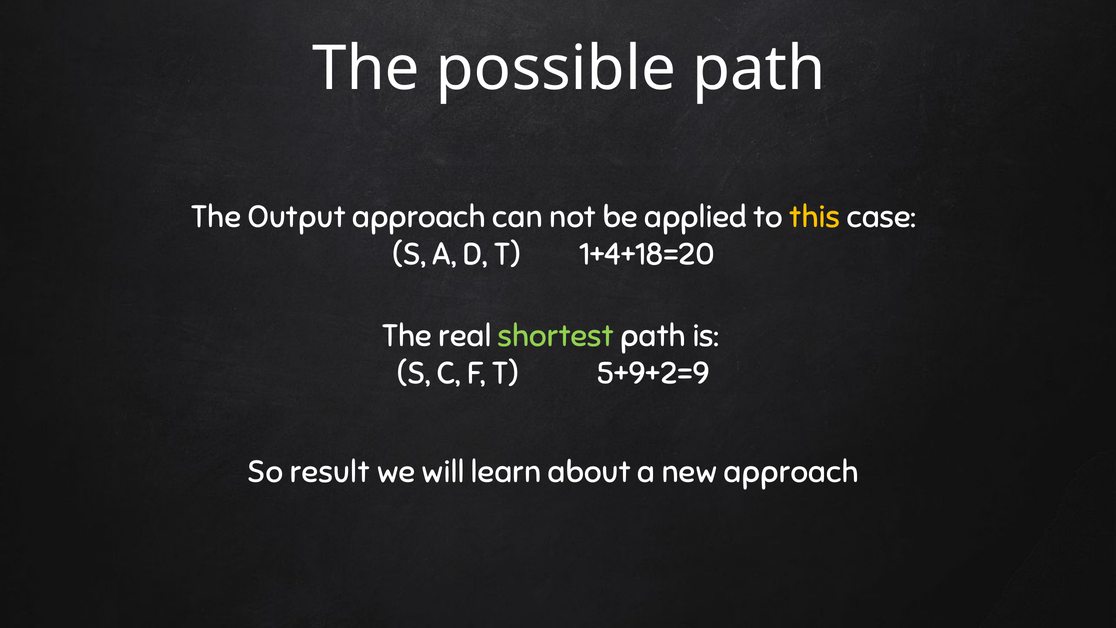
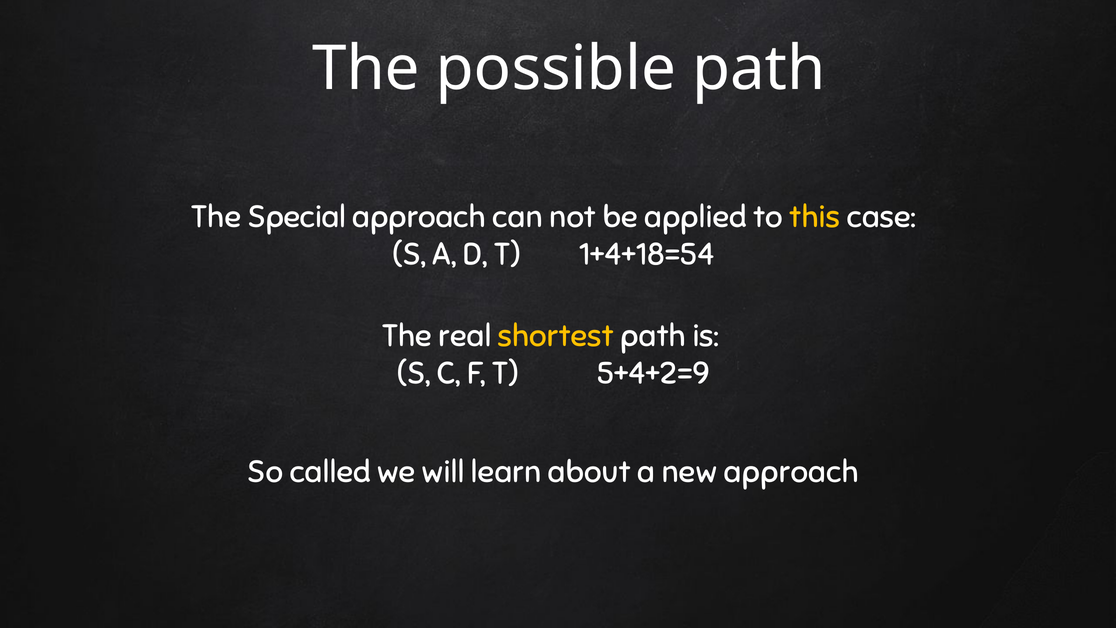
Output: Output -> Special
1+4+18=20: 1+4+18=20 -> 1+4+18=54
shortest colour: light green -> yellow
5+9+2=9: 5+9+2=9 -> 5+4+2=9
result: result -> called
